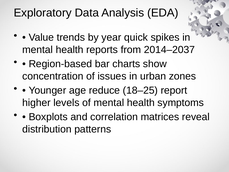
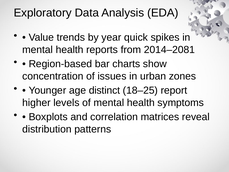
2014–2037: 2014–2037 -> 2014–2081
reduce: reduce -> distinct
